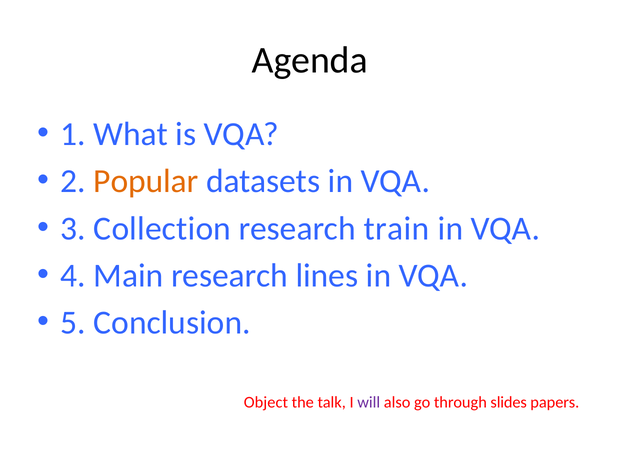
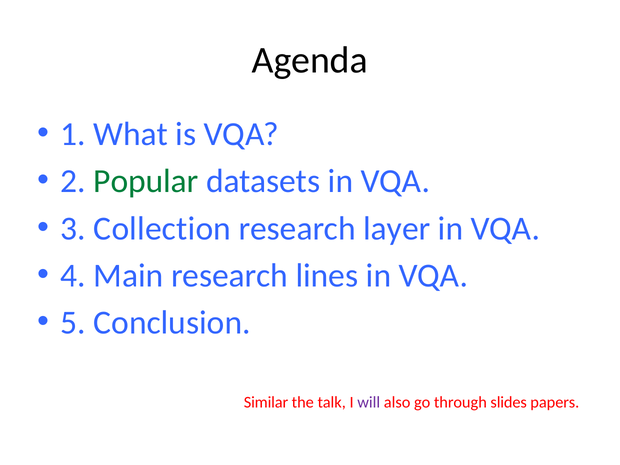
Popular colour: orange -> green
train: train -> layer
Object: Object -> Similar
